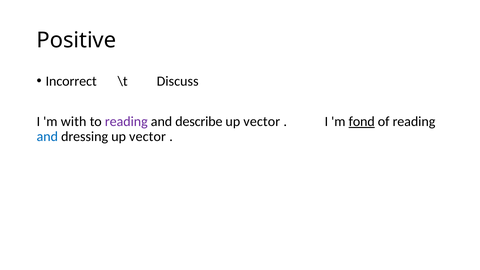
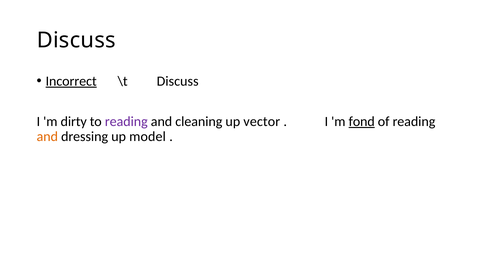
Positive at (76, 40): Positive -> Discuss
Incorrect underline: none -> present
with: with -> dirty
describe: describe -> cleaning
and at (47, 137) colour: blue -> orange
dressing up vector: vector -> model
